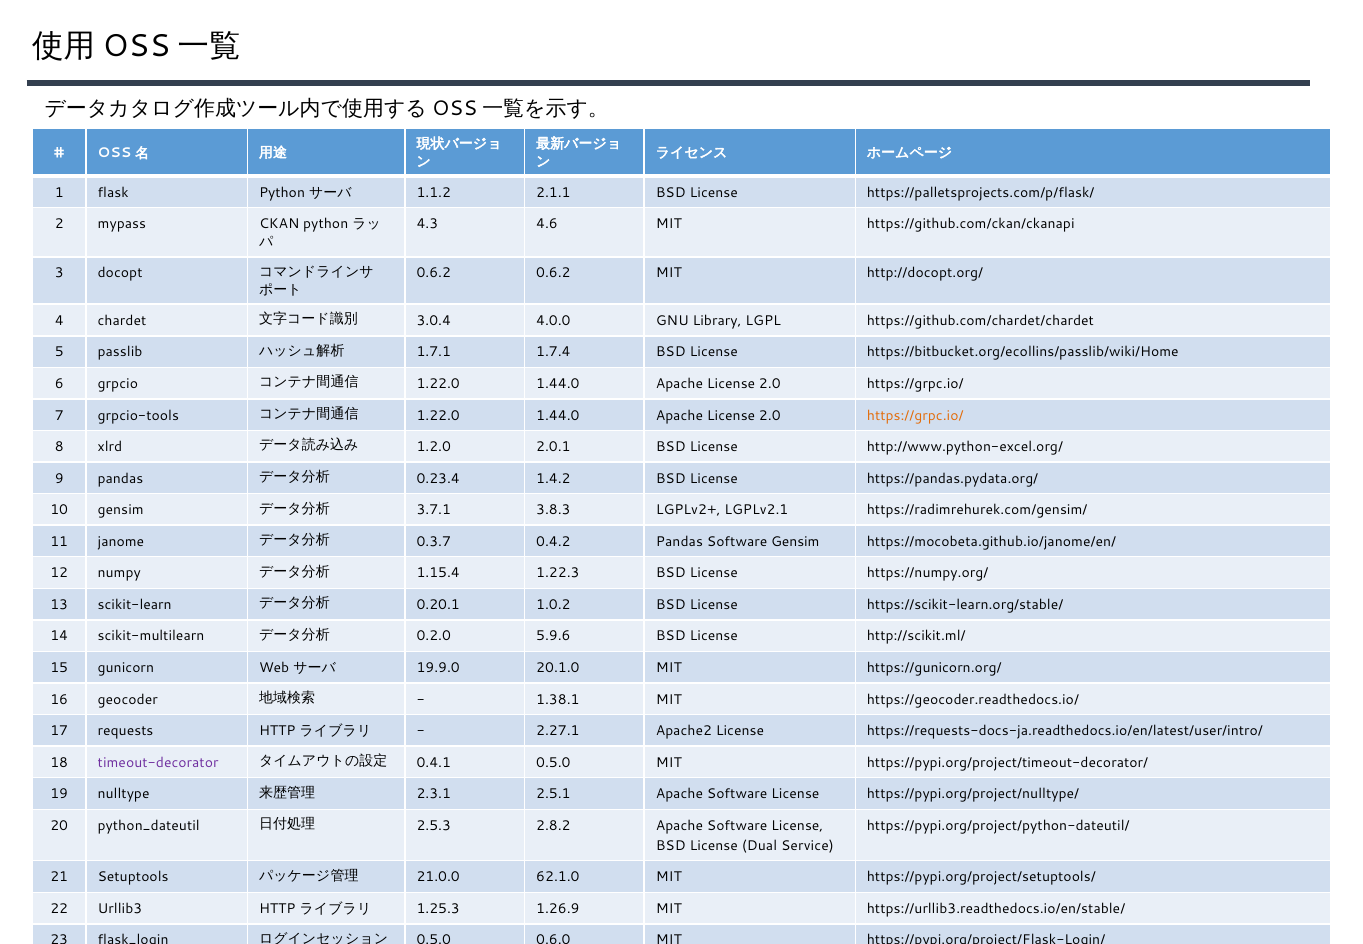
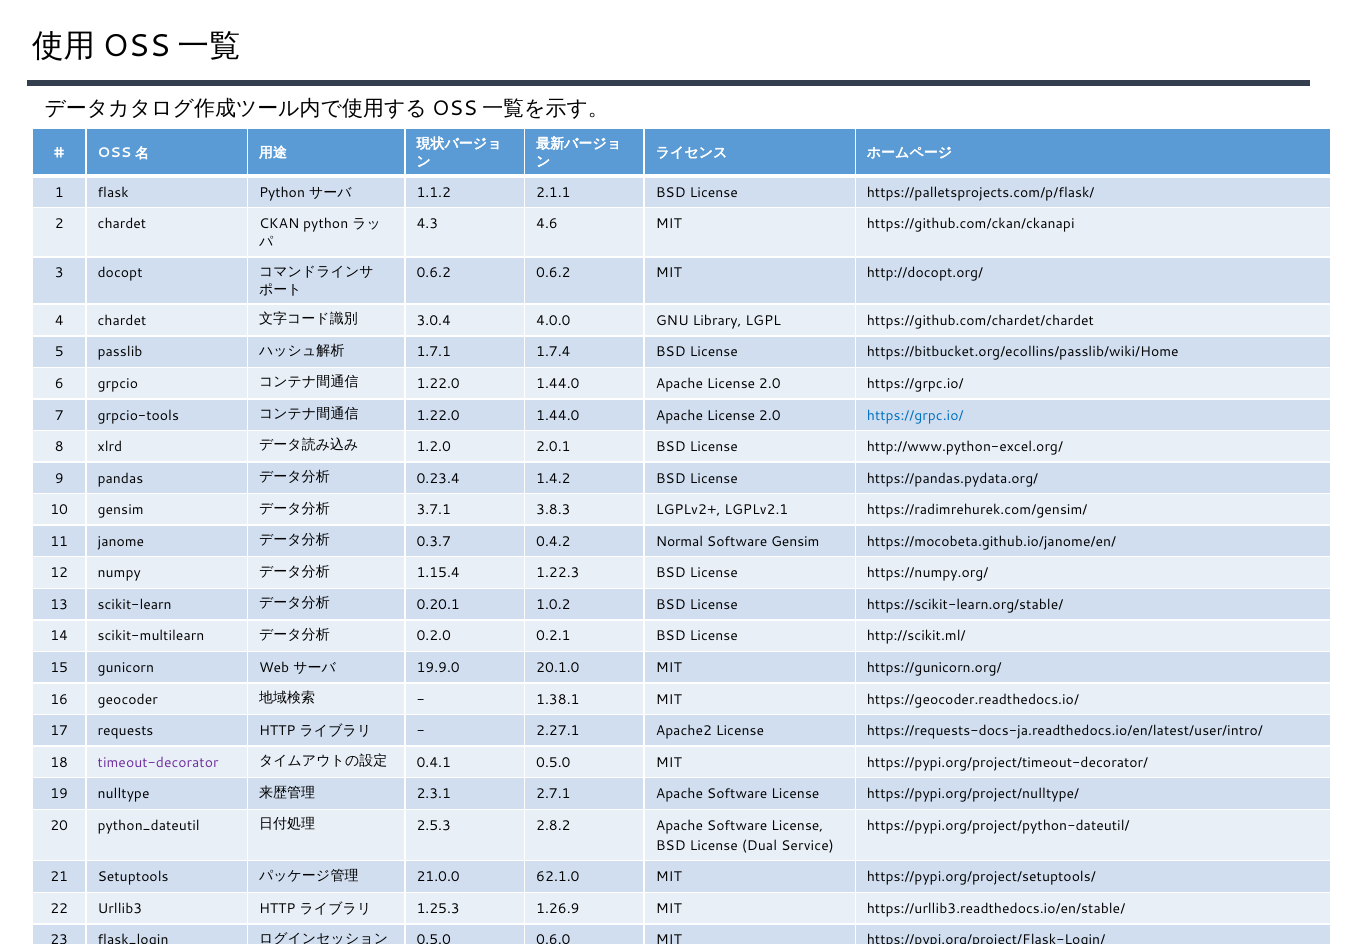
2 mypass: mypass -> chardet
https://grpc.io/ at (915, 415) colour: orange -> blue
0.4.2 Pandas: Pandas -> Normal
5.9.6: 5.9.6 -> 0.2.1
2.5.1: 2.5.1 -> 2.7.1
